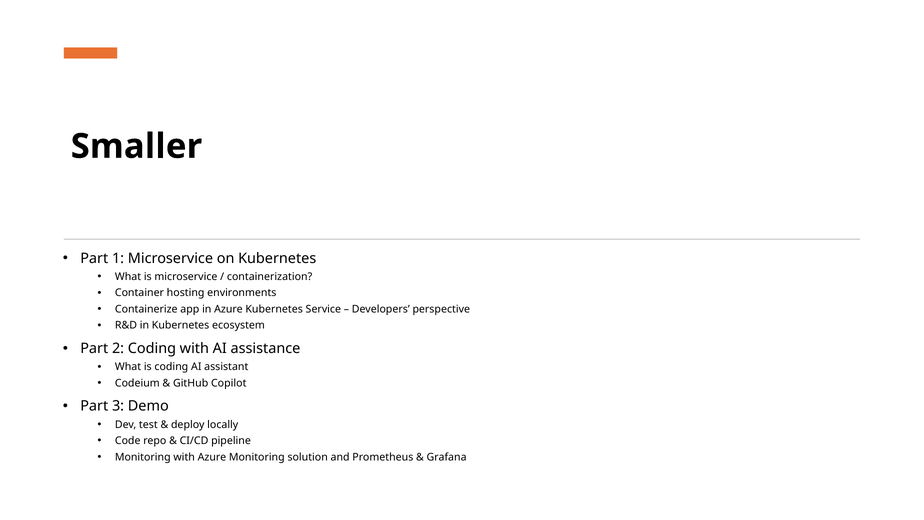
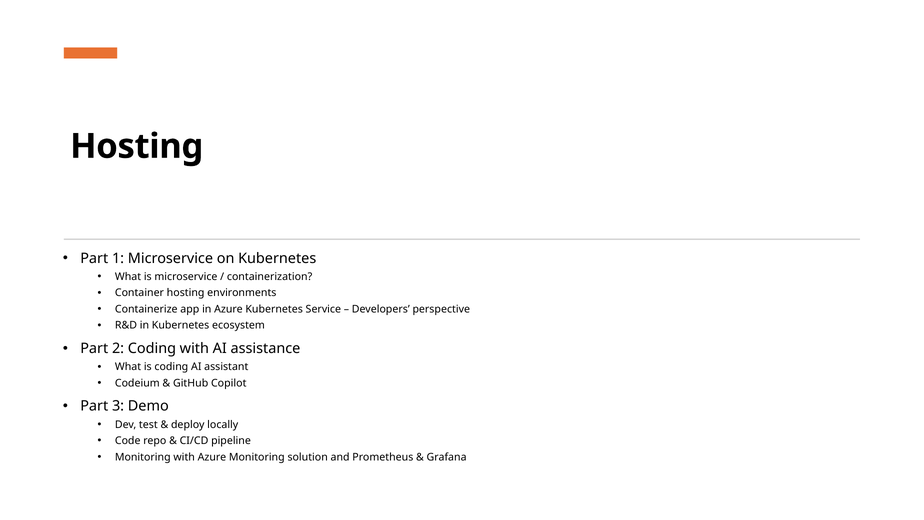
Smaller at (136, 146): Smaller -> Hosting
